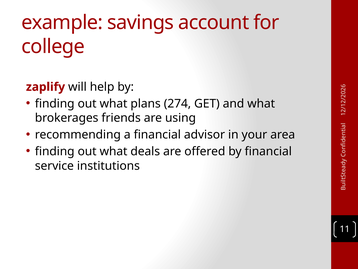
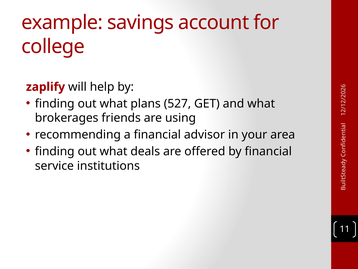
274: 274 -> 527
